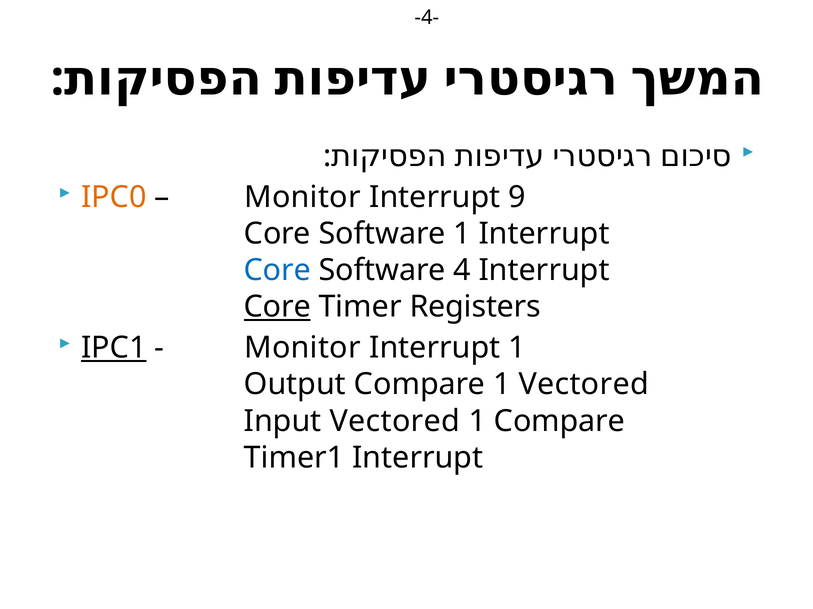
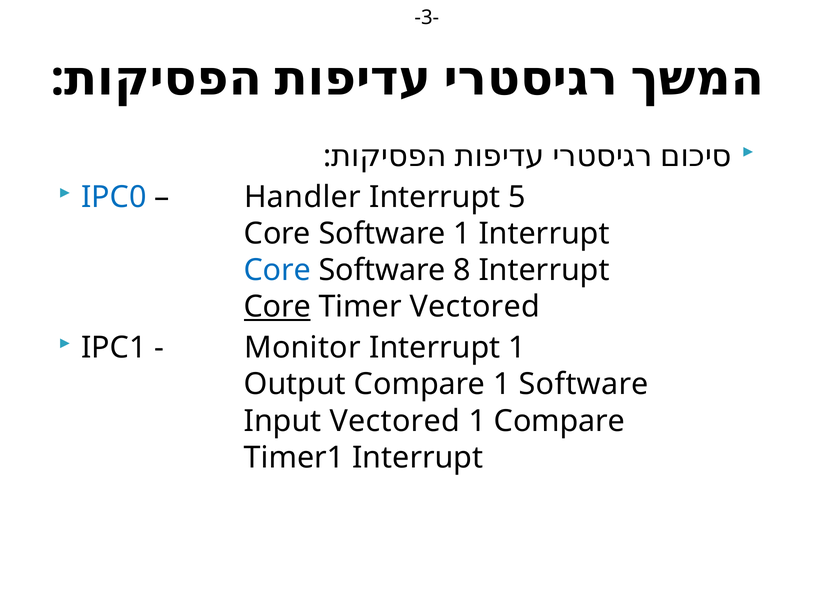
-4-: -4- -> -3-
IPC0 colour: orange -> blue
Monitor at (302, 197): Monitor -> Handler
9: 9 -> 5
4: 4 -> 8
Timer Registers: Registers -> Vectored
IPC1 underline: present -> none
1 Vectored: Vectored -> Software
